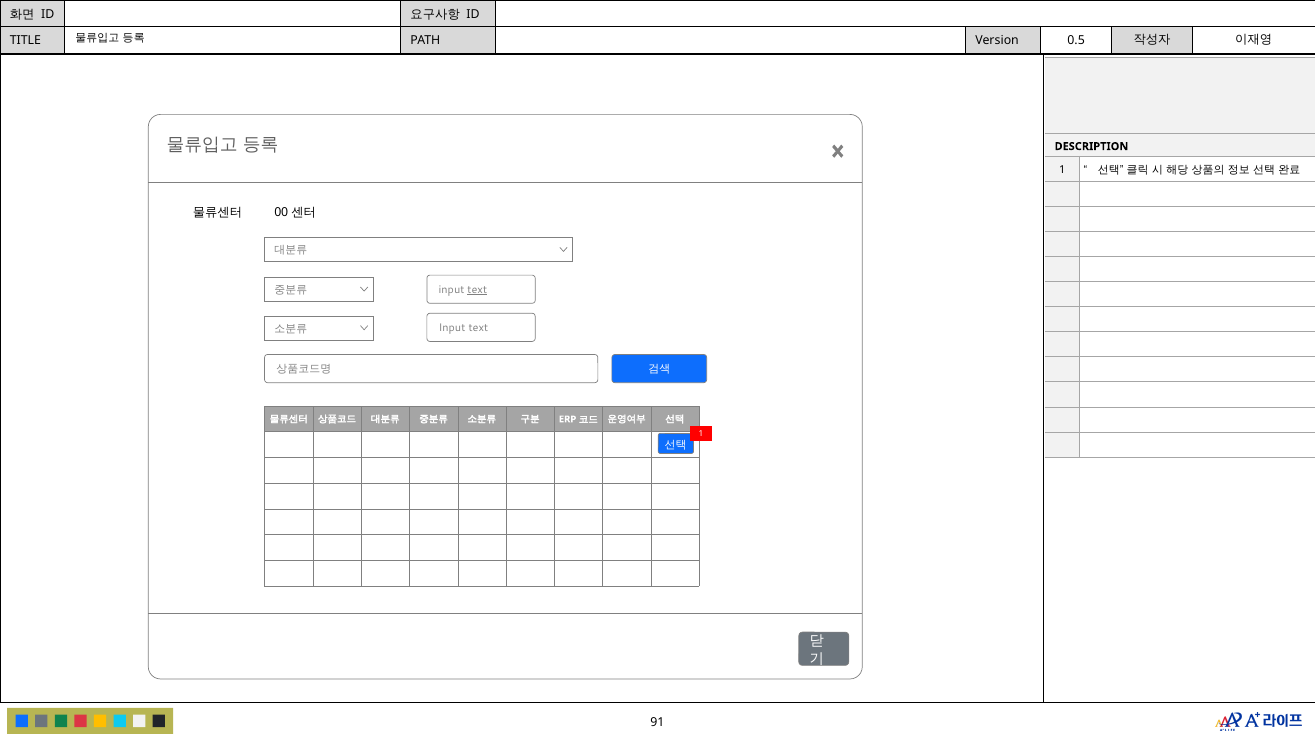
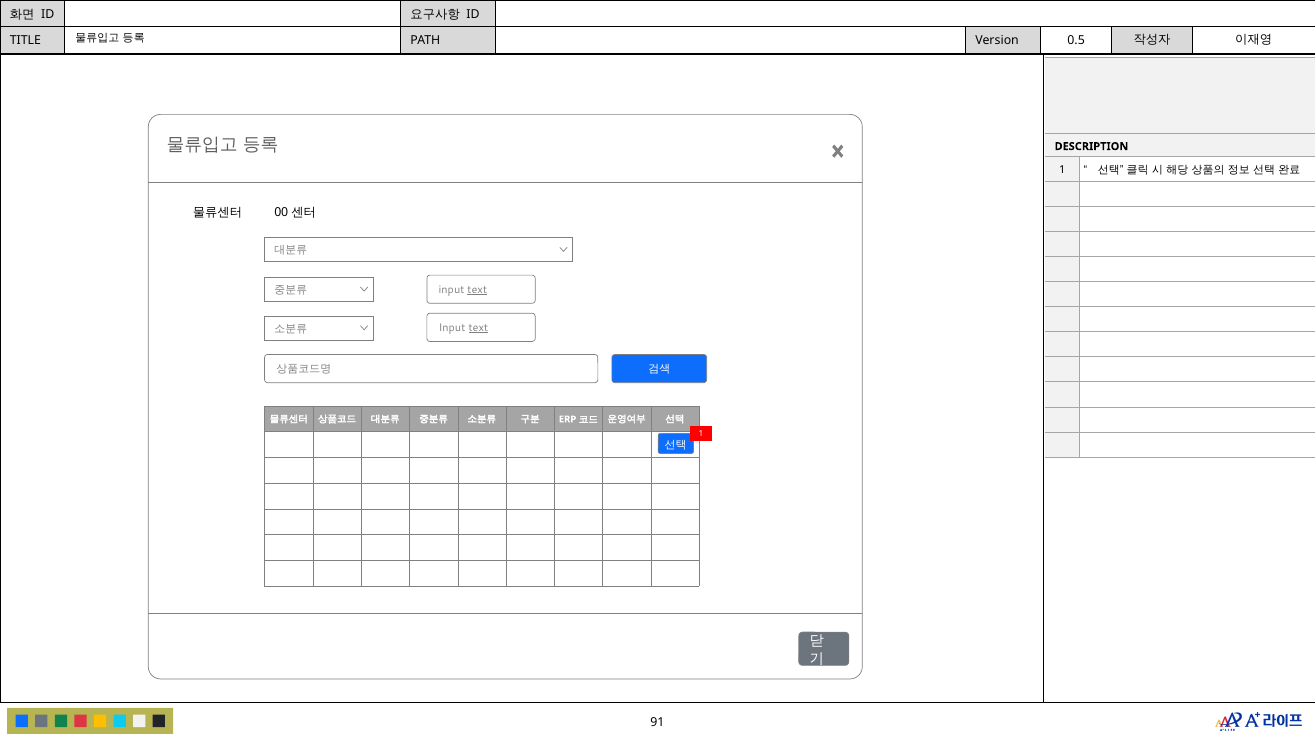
text at (478, 328) underline: none -> present
